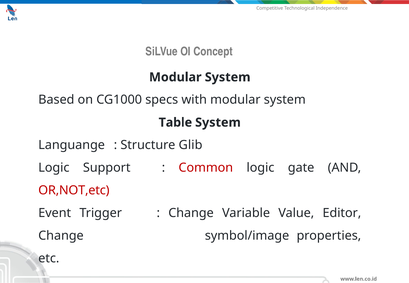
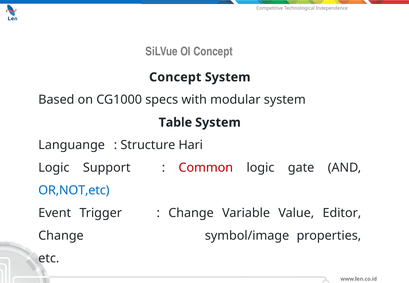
Modular at (175, 77): Modular -> Concept
Glib: Glib -> Hari
OR,NOT,etc colour: red -> blue
